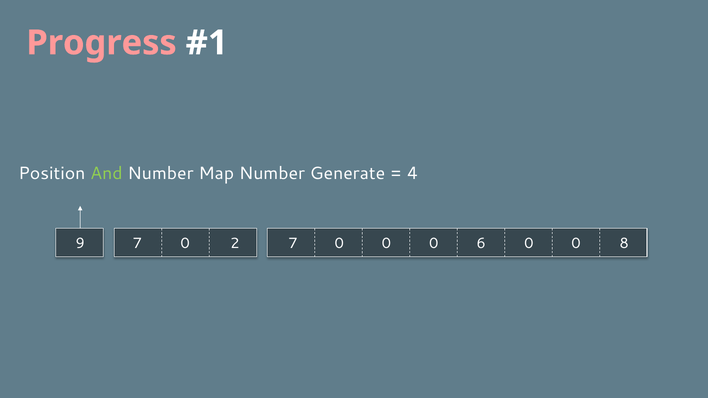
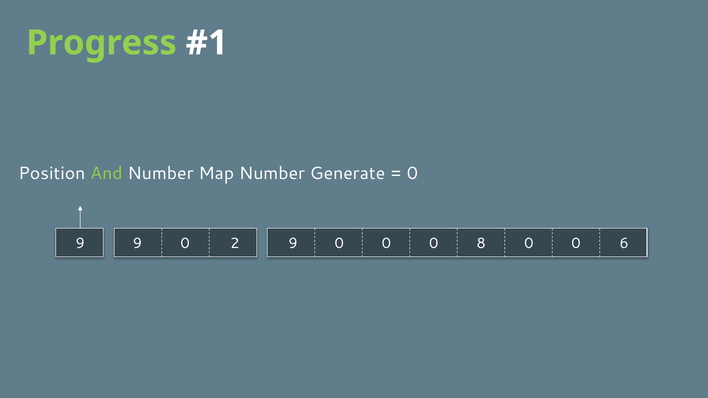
Progress colour: pink -> light green
4 at (412, 174): 4 -> 0
9 7: 7 -> 9
2 7: 7 -> 9
6: 6 -> 8
8: 8 -> 6
